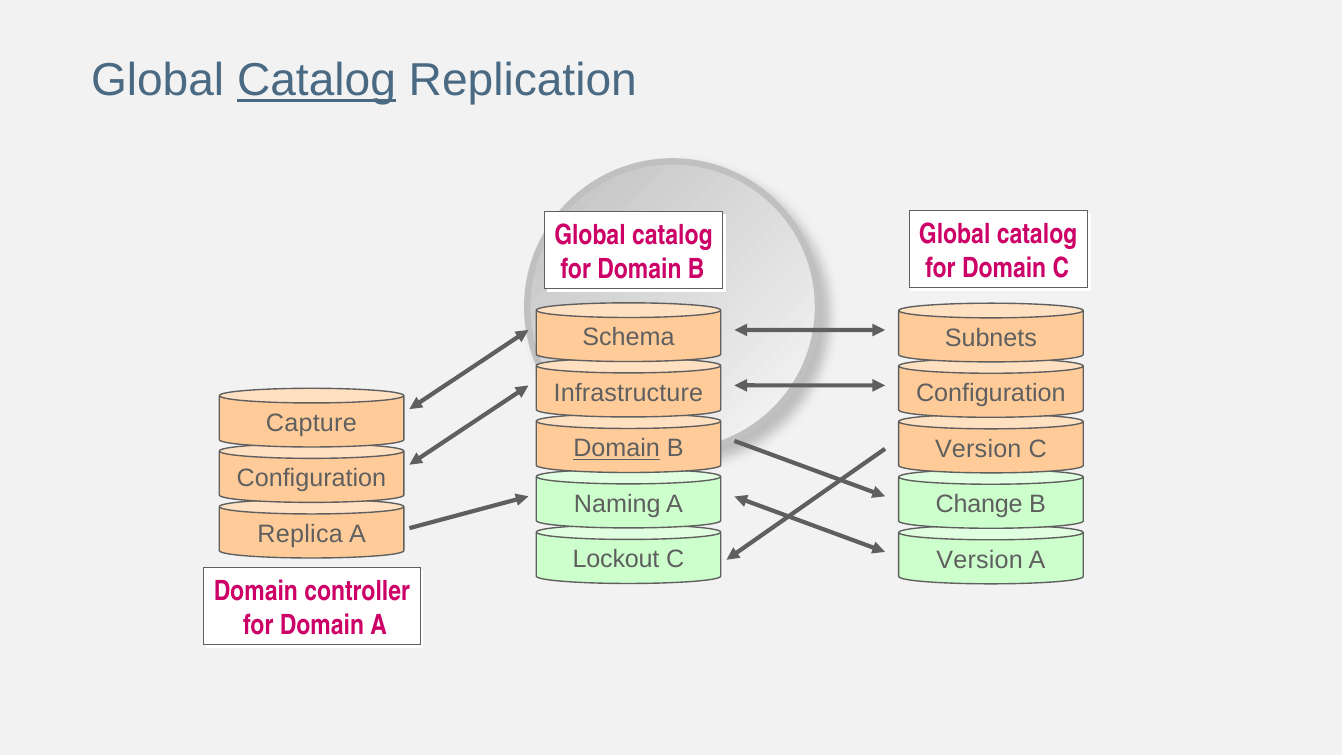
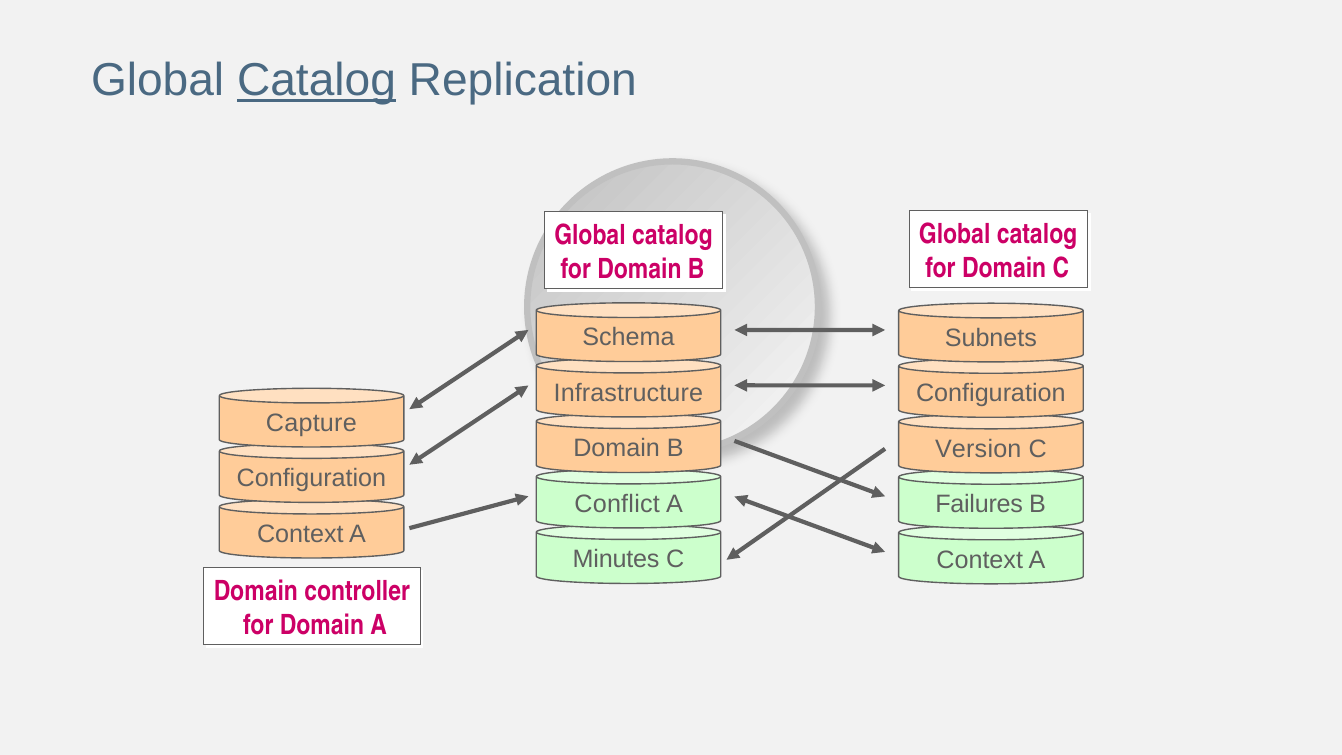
Domain at (617, 449) underline: present -> none
Naming: Naming -> Conflict
Change: Change -> Failures
Replica at (300, 534): Replica -> Context
Lockout: Lockout -> Minutes
Version at (980, 560): Version -> Context
